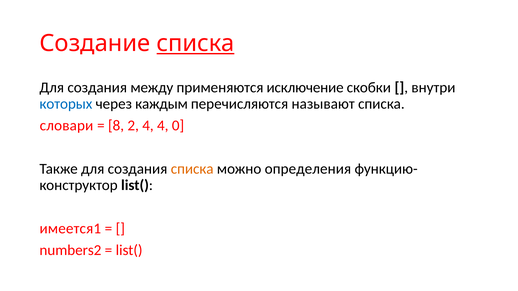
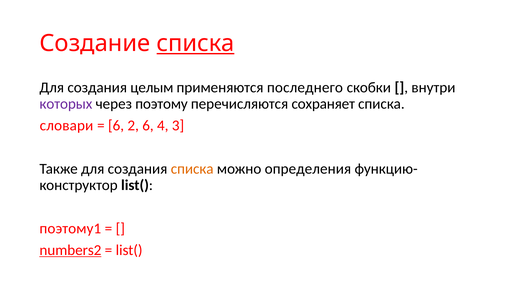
между: между -> целым
исключение: исключение -> последнего
которых colour: blue -> purple
каждым: каждым -> поэтому
называют: называют -> сохраняет
8 at (116, 126): 8 -> 6
2 4: 4 -> 6
0: 0 -> 3
имеется1: имеется1 -> поэтому1
numbers2 underline: none -> present
